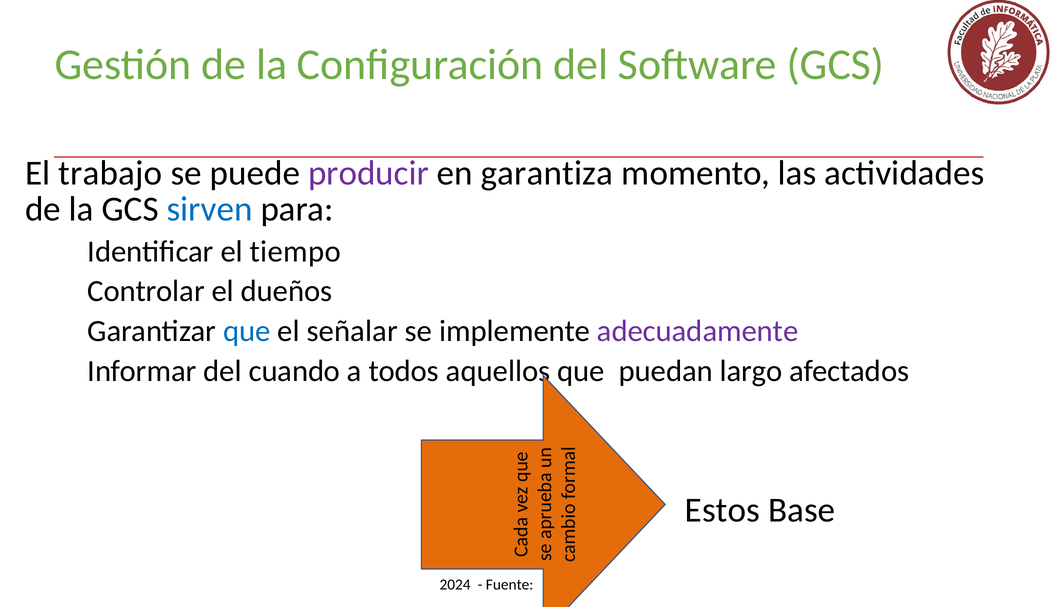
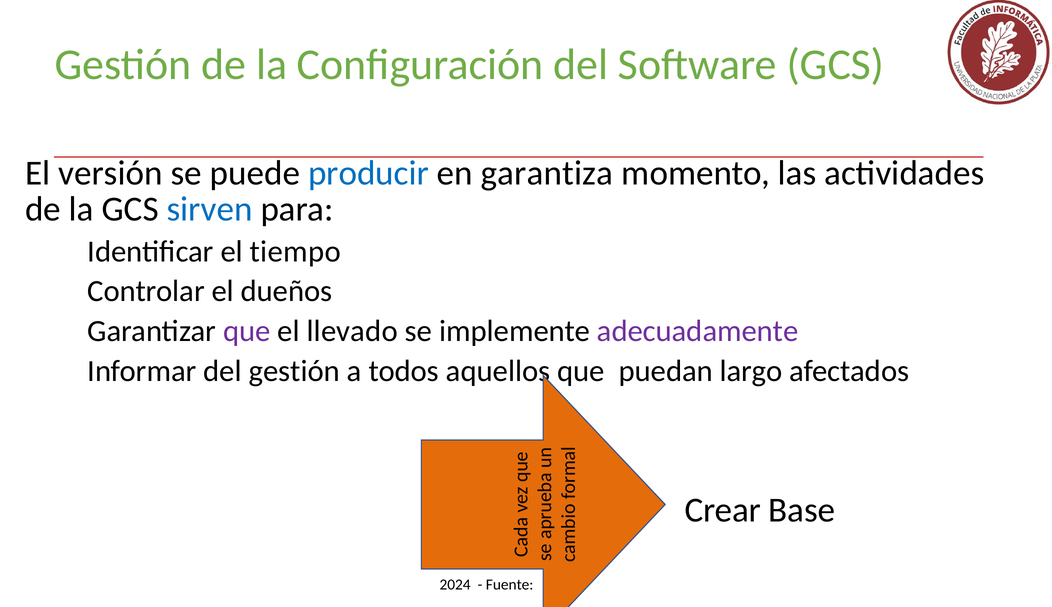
trabajo: trabajo -> versión
producir colour: purple -> blue
que at (247, 331) colour: blue -> purple
señalar: señalar -> llevado
del cuando: cuando -> gestión
Estos: Estos -> Crear
